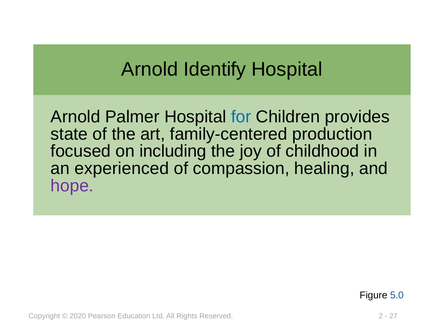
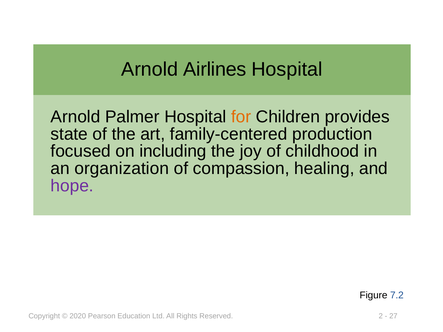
Identify: Identify -> Airlines
for colour: blue -> orange
experienced: experienced -> organization
5.0: 5.0 -> 7.2
